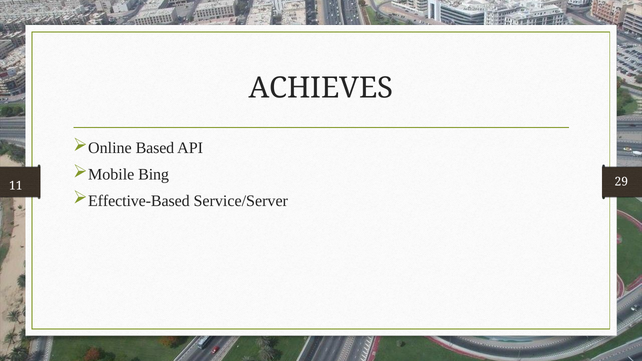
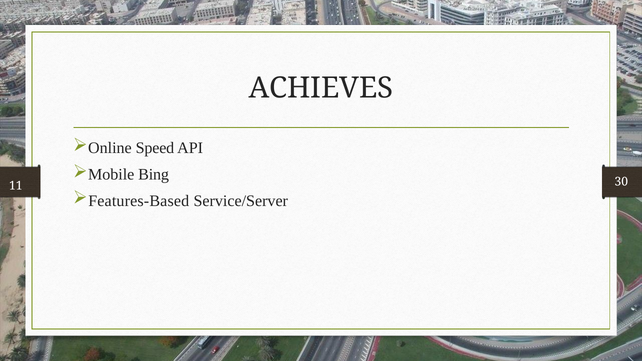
Based: Based -> Speed
29: 29 -> 30
Effective-Based: Effective-Based -> Features-Based
